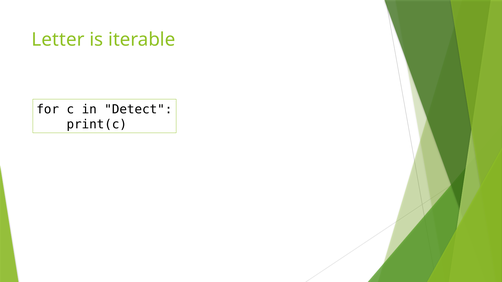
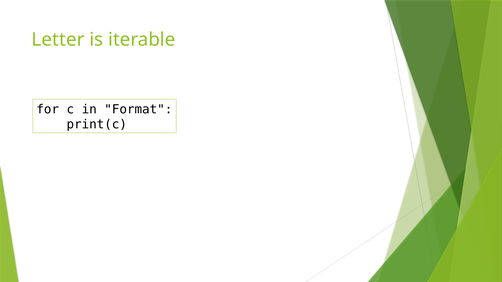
Detect: Detect -> Format
